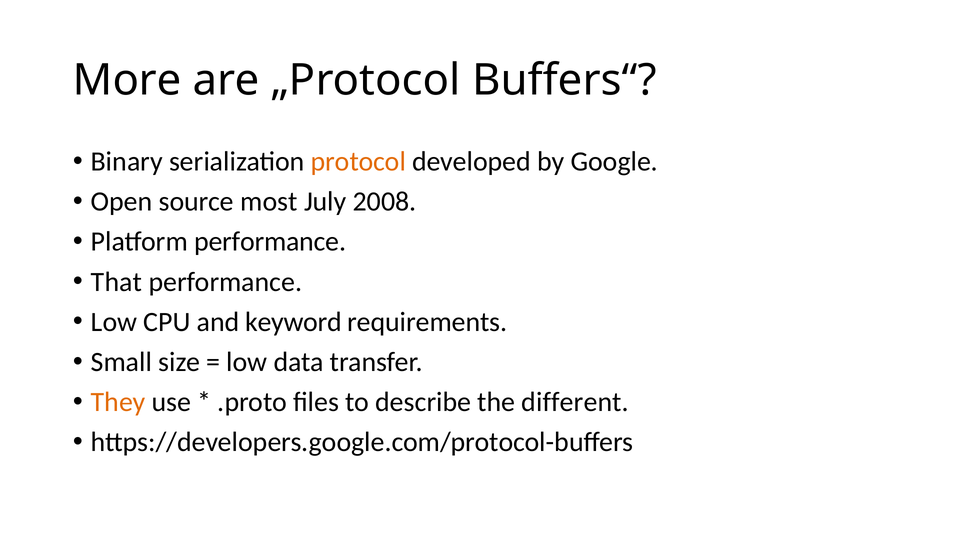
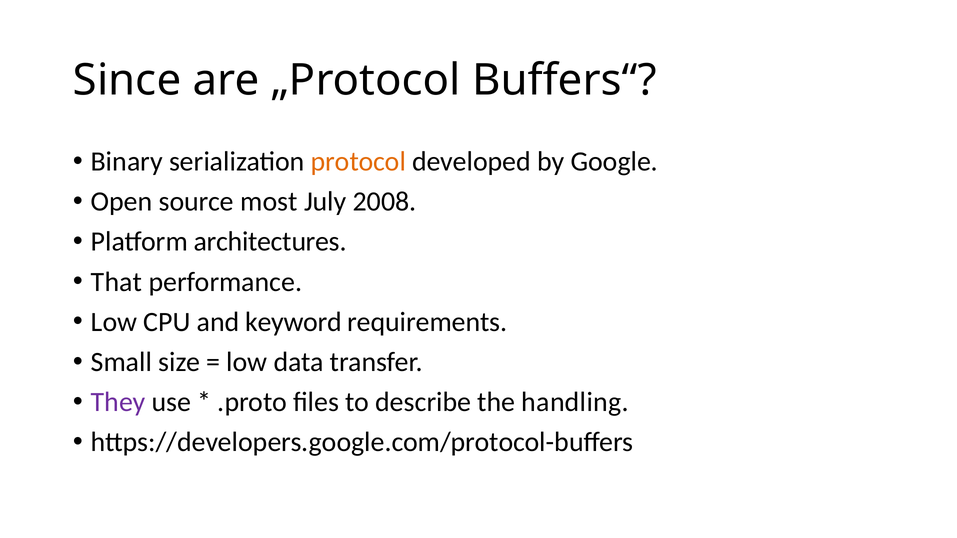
More: More -> Since
Platform performance: performance -> architectures
They colour: orange -> purple
different: different -> handling
